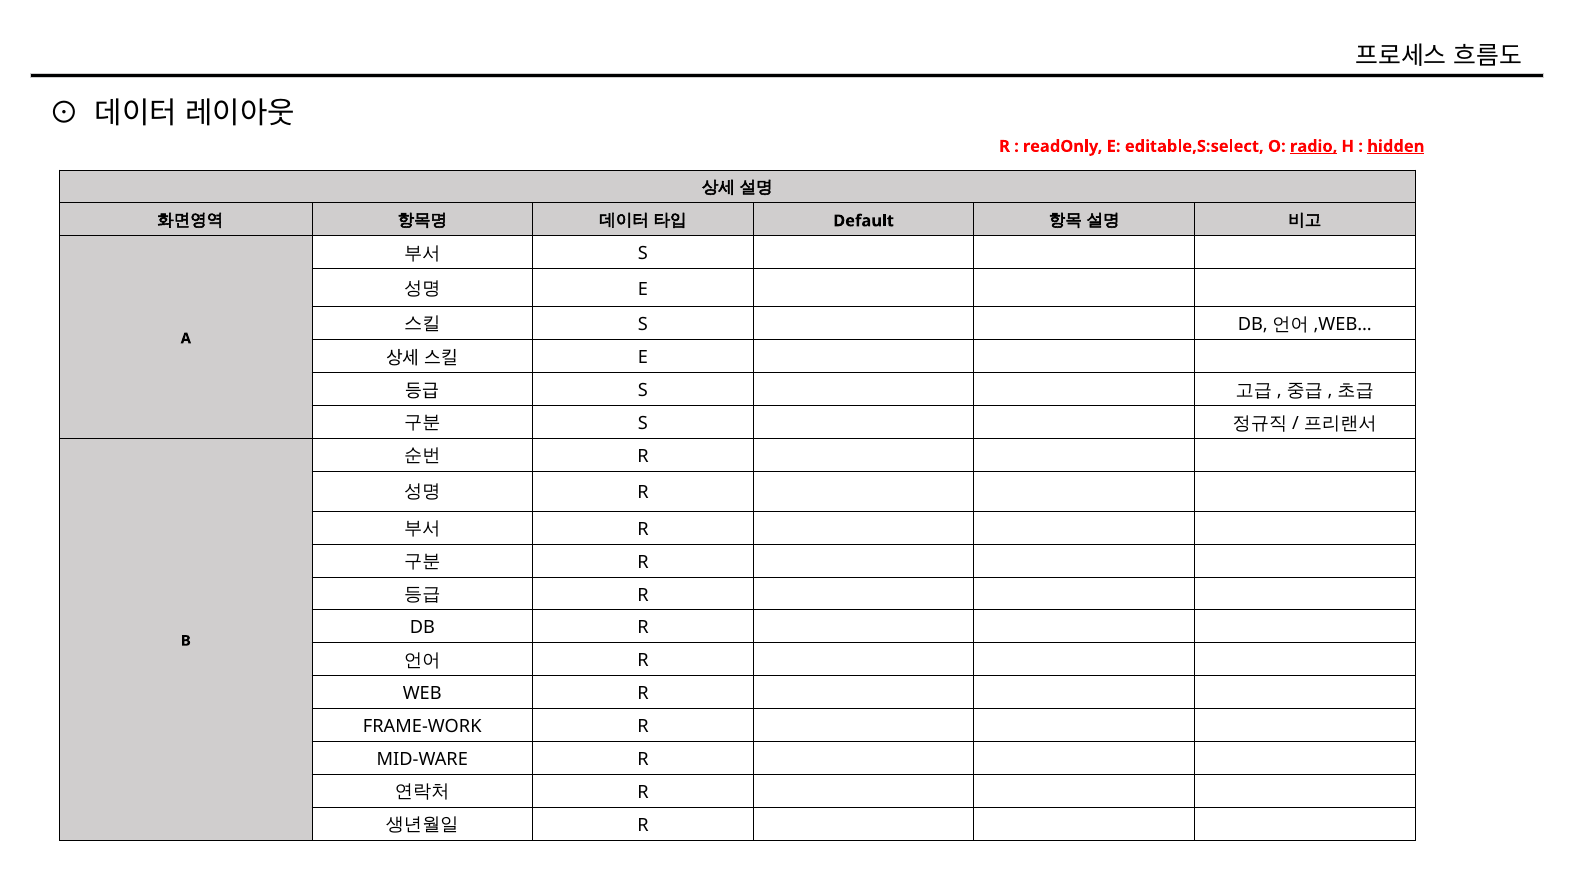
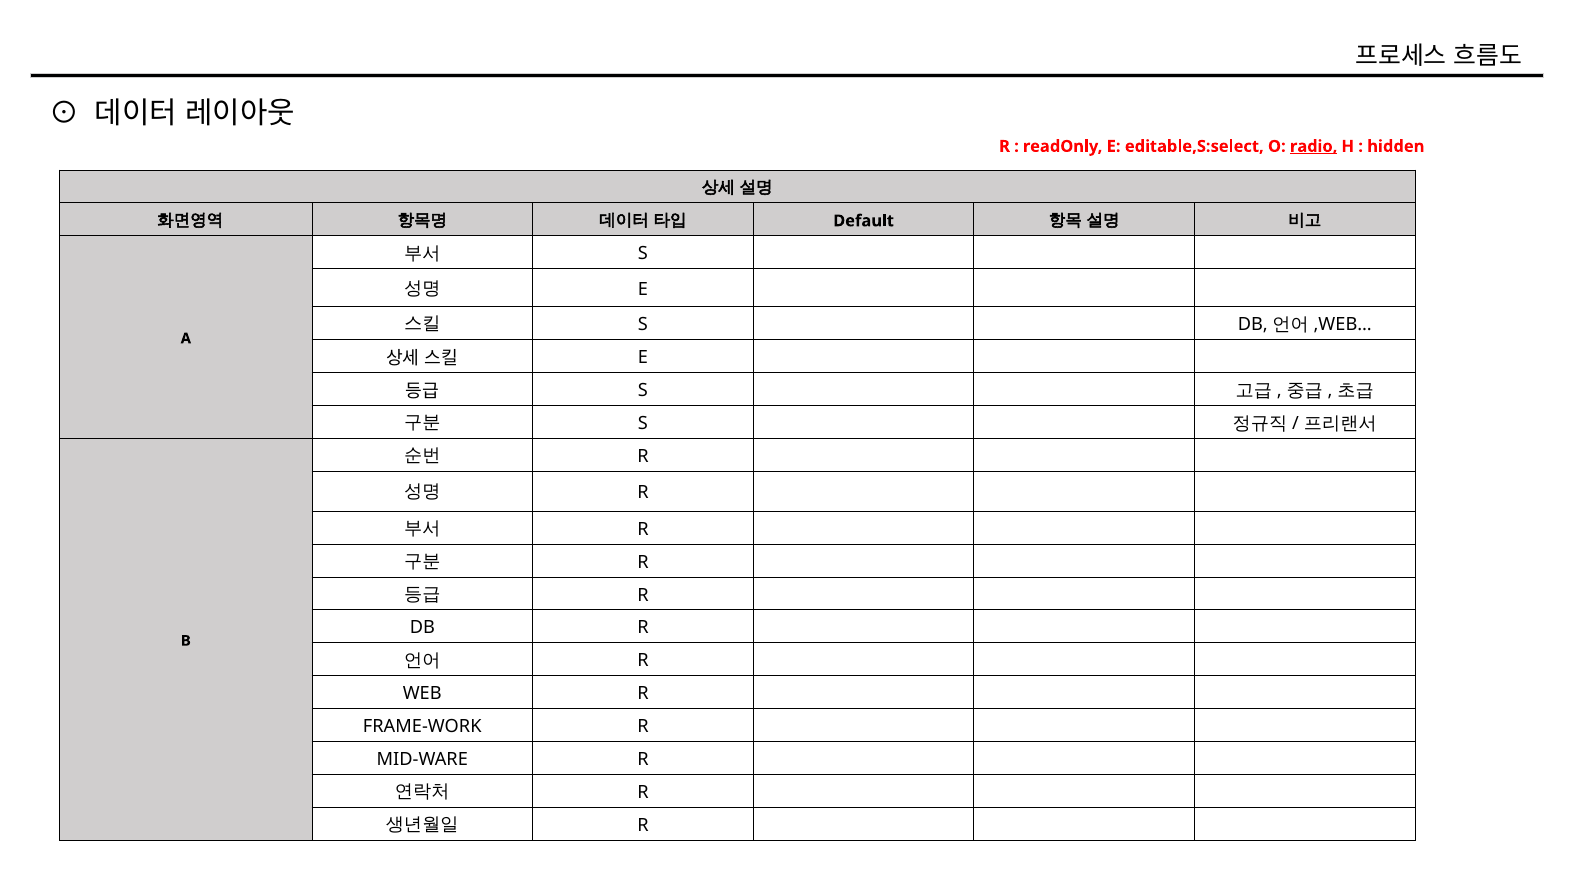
hidden underline: present -> none
